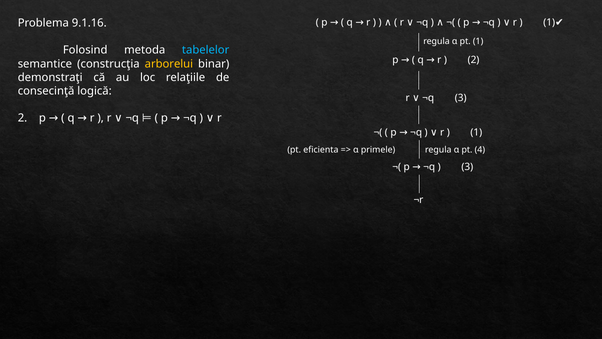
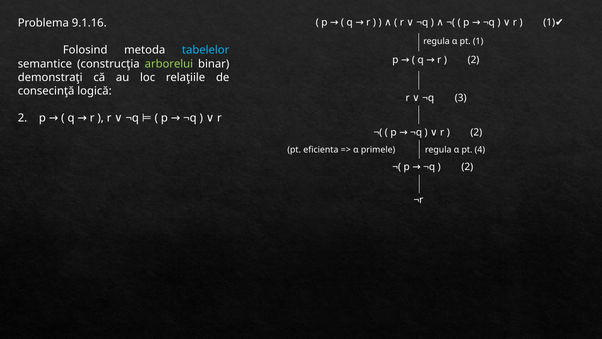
arborelui colour: yellow -> light green
1 at (476, 132): 1 -> 2
3 at (467, 167): 3 -> 2
